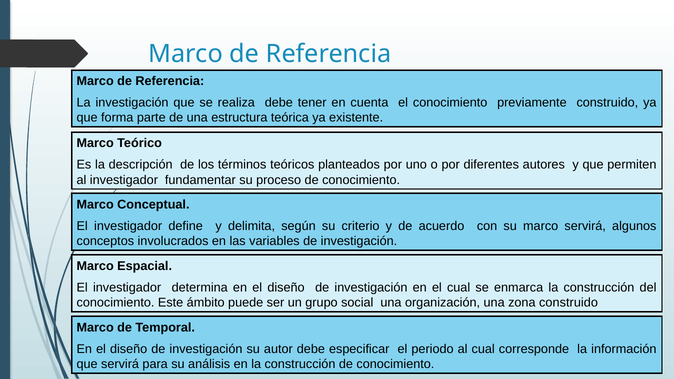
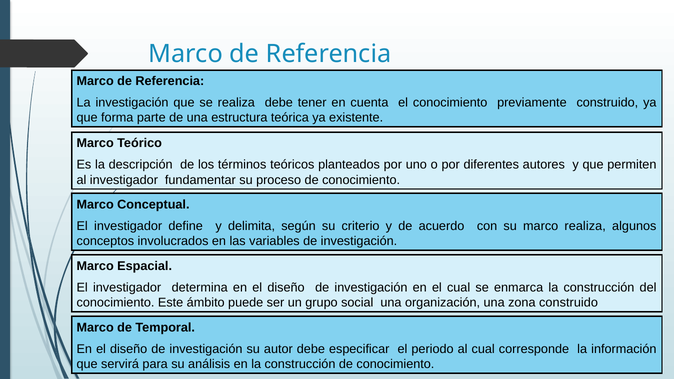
marco servirá: servirá -> realiza
